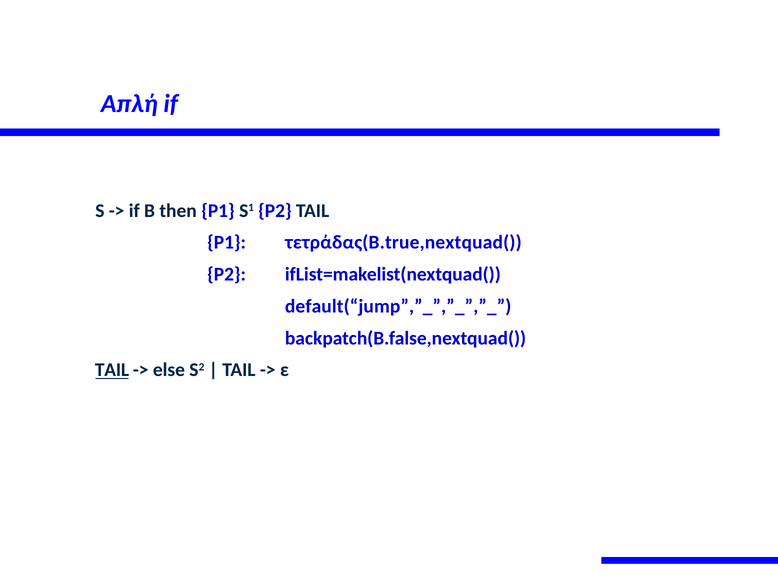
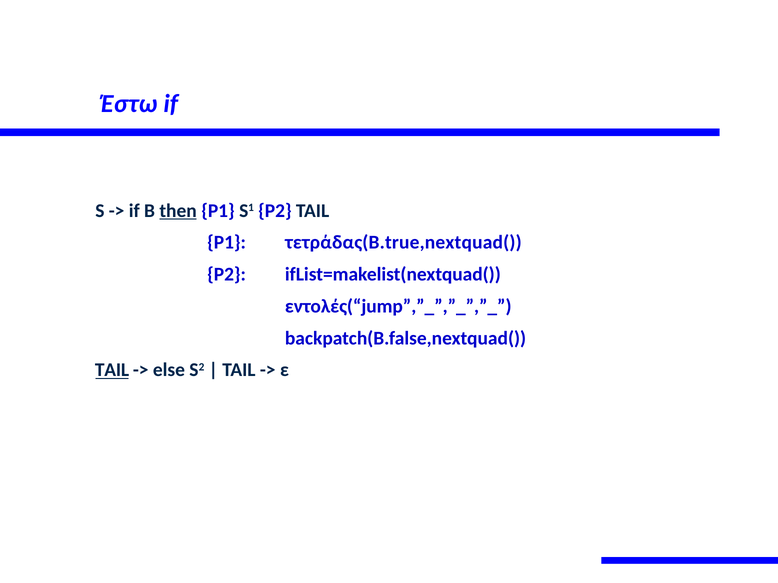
Απλή: Απλή -> Έστω
then underline: none -> present
default(“jump”,”_”,”_”,”_: default(“jump”,”_”,”_”,”_ -> εντολές(“jump”,”_”,”_”,”_
